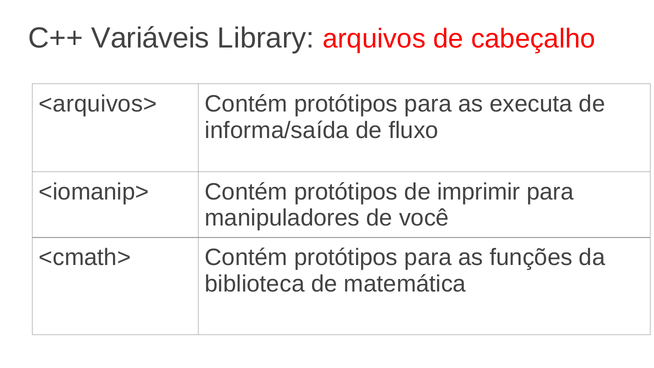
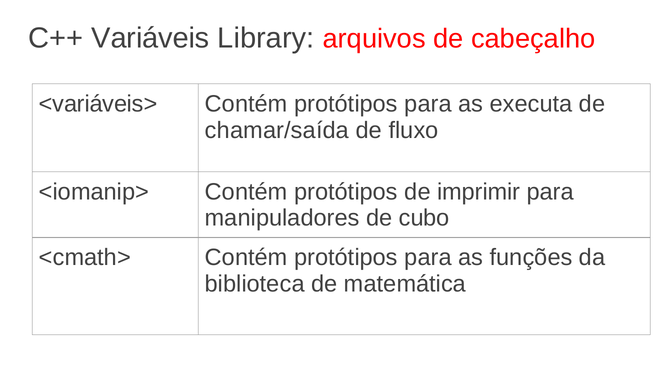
<arquivos>: <arquivos> -> <variáveis>
informa/saída: informa/saída -> chamar/saída
você: você -> cubo
